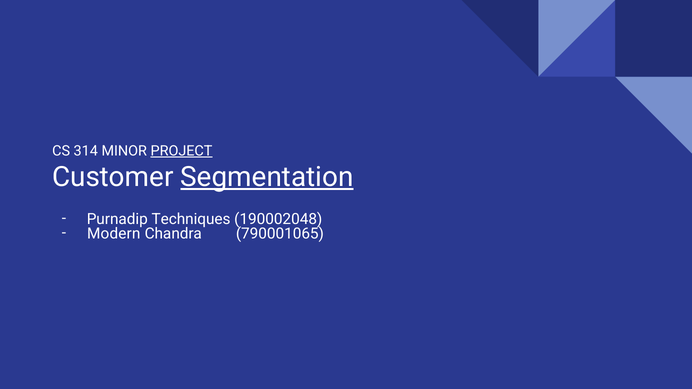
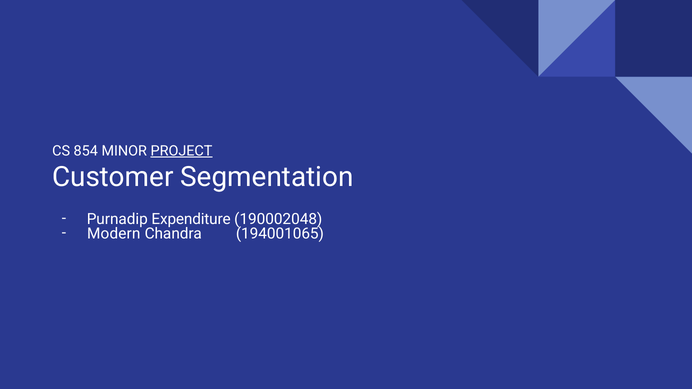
314: 314 -> 854
Segmentation underline: present -> none
Techniques: Techniques -> Expenditure
790001065: 790001065 -> 194001065
